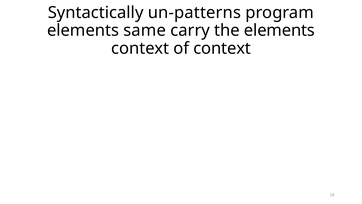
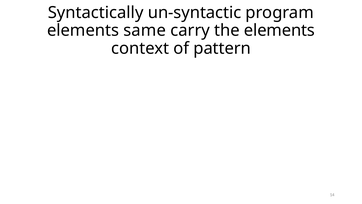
un-patterns: un-patterns -> un-syntactic
of context: context -> pattern
